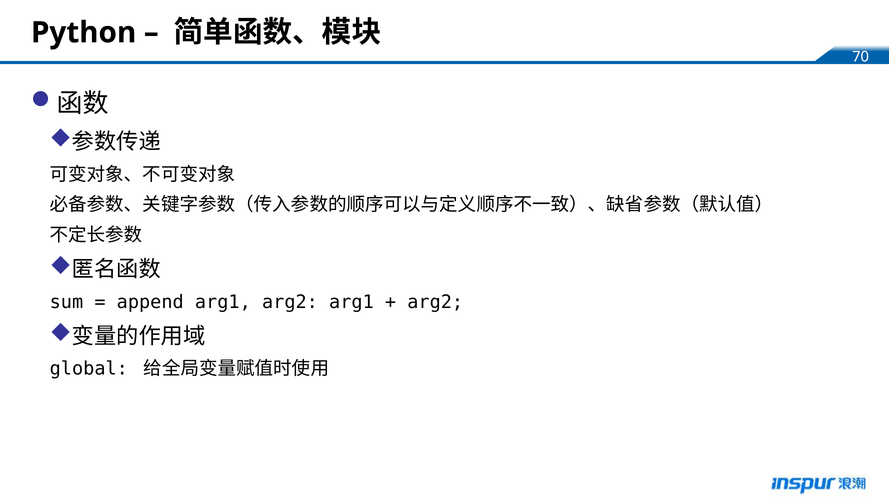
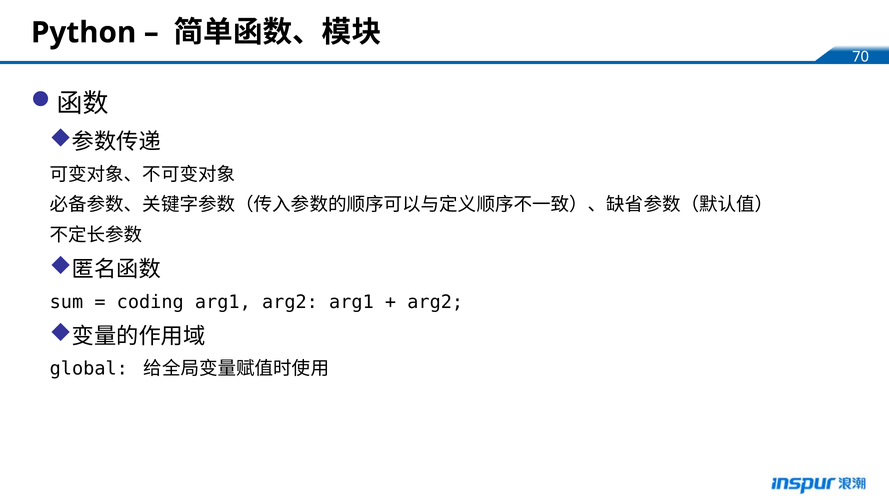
append: append -> coding
